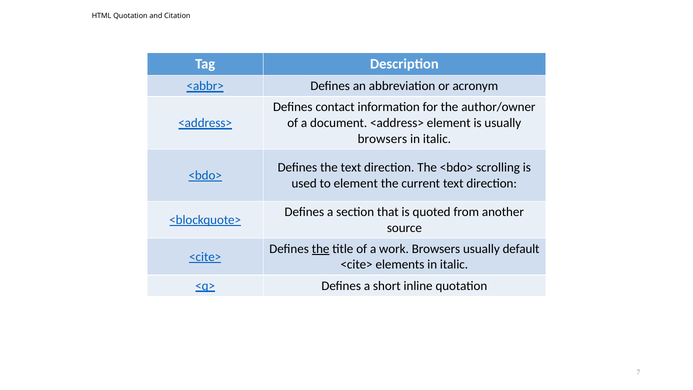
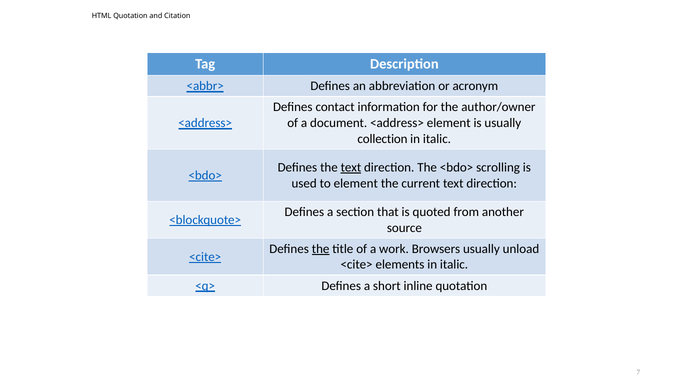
browsers at (382, 139): browsers -> collection
text at (351, 167) underline: none -> present
default: default -> unload
